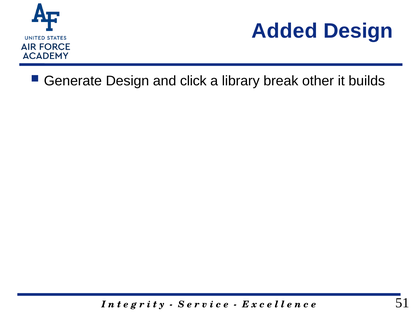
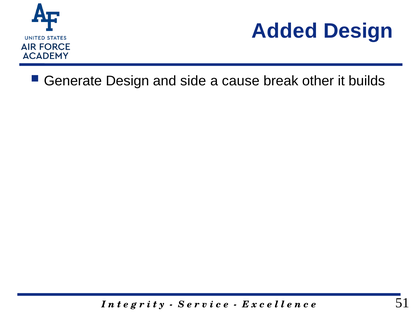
click: click -> side
library: library -> cause
